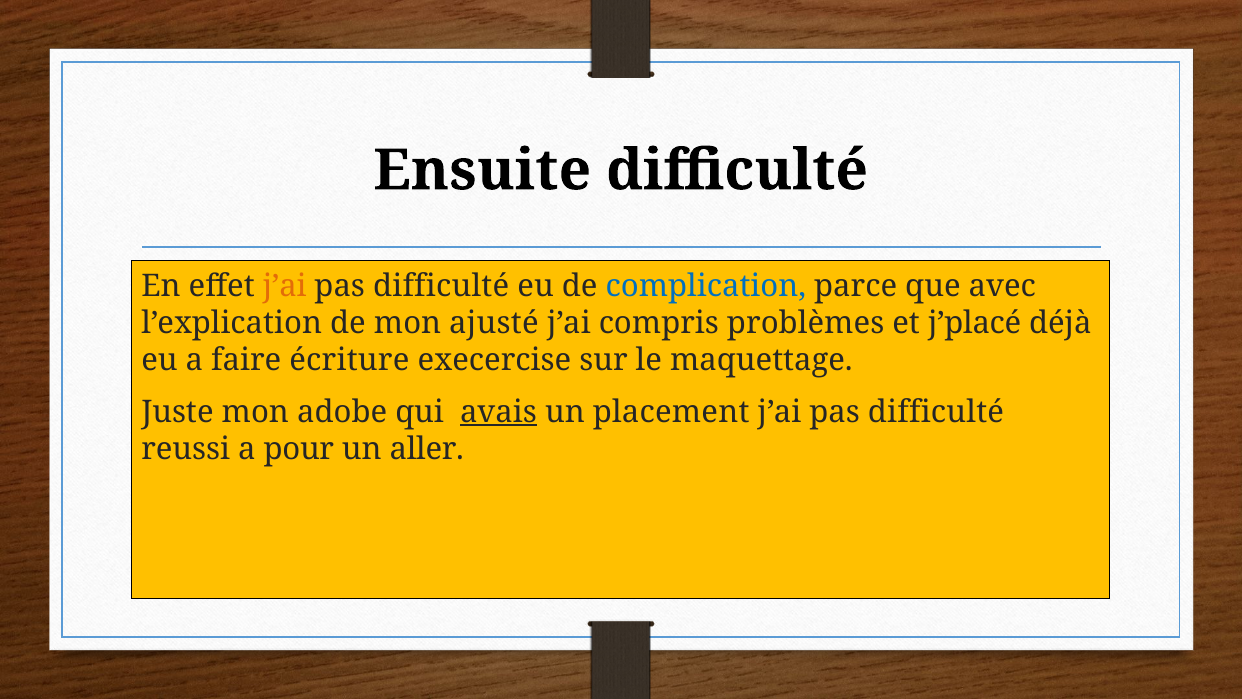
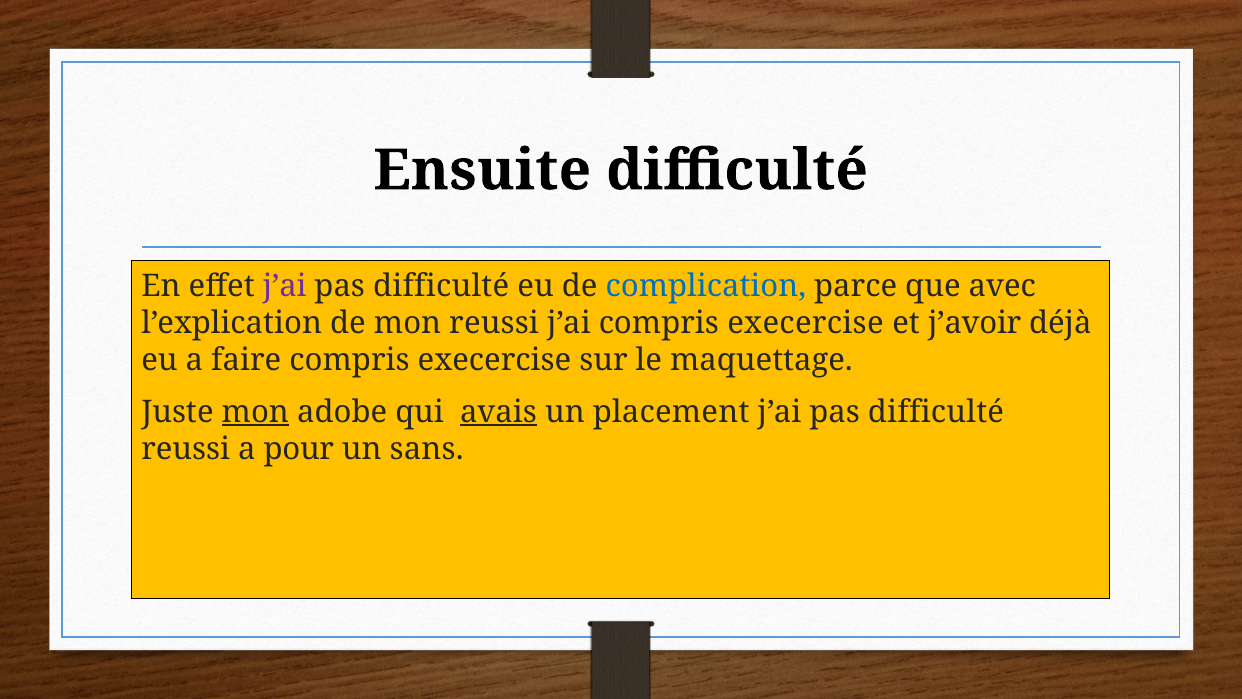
j’ai at (285, 286) colour: orange -> purple
mon ajusté: ajusté -> reussi
j’ai compris problèmes: problèmes -> execercise
j’placé: j’placé -> j’avoir
faire écriture: écriture -> compris
mon at (255, 412) underline: none -> present
aller: aller -> sans
